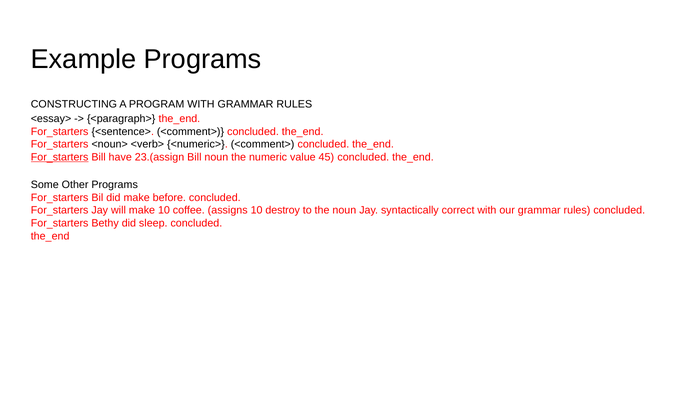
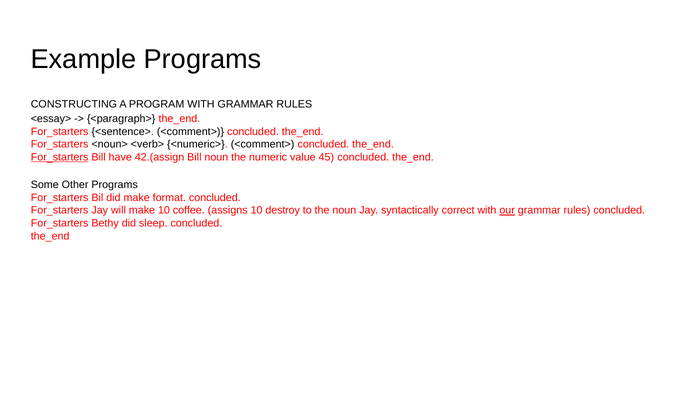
23.(assign: 23.(assign -> 42.(assign
before: before -> format
our underline: none -> present
